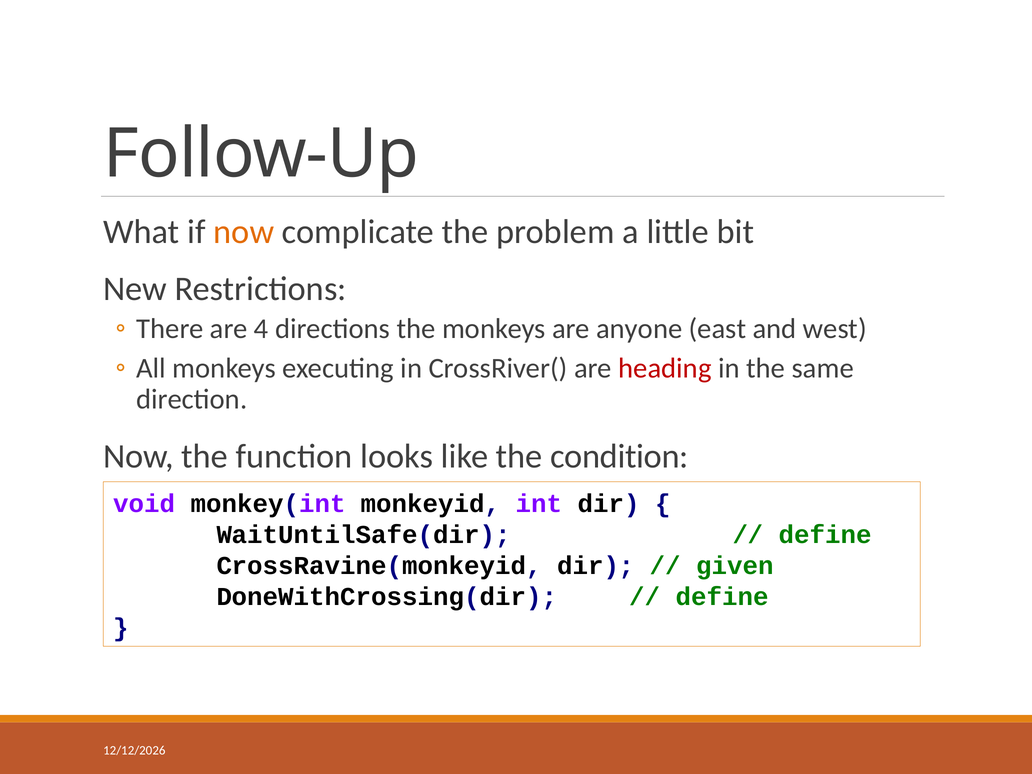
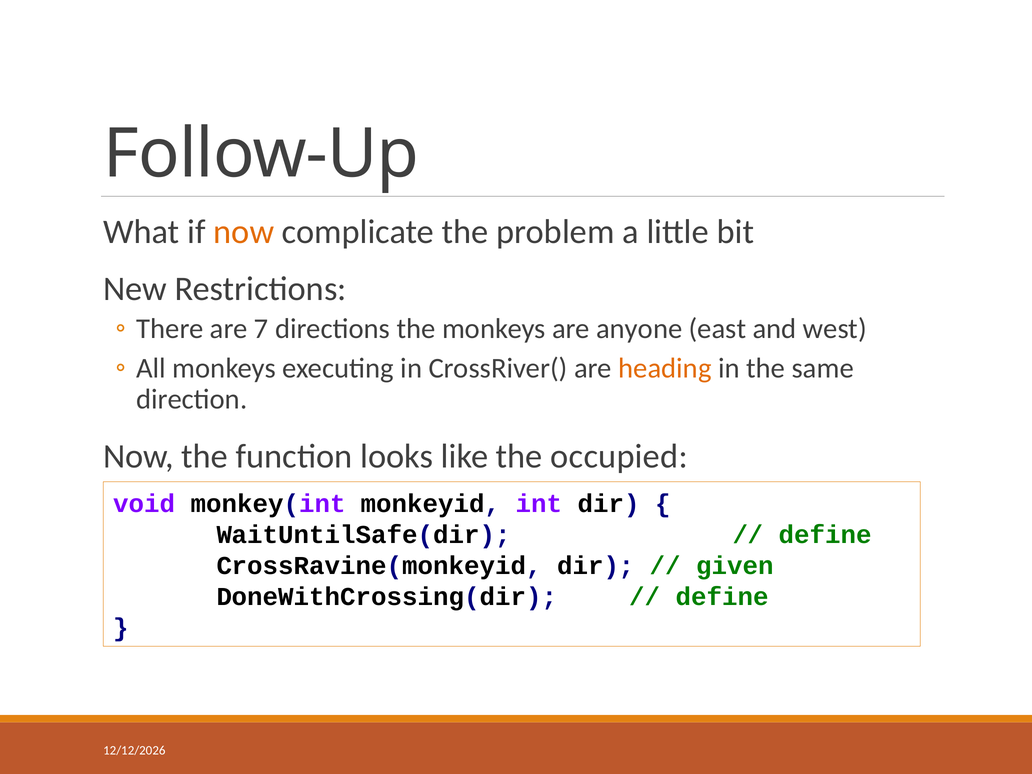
4: 4 -> 7
heading colour: red -> orange
condition: condition -> occupied
